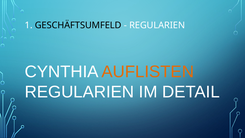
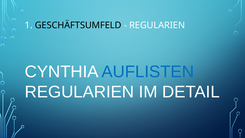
AUFLISTEN colour: orange -> blue
